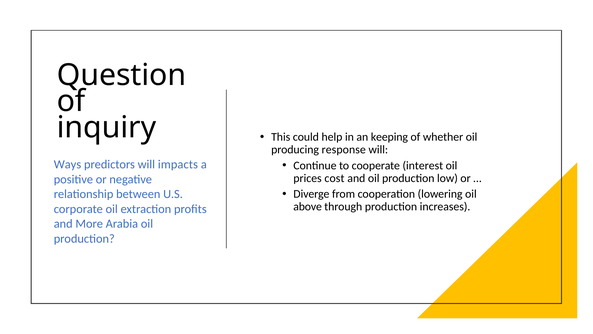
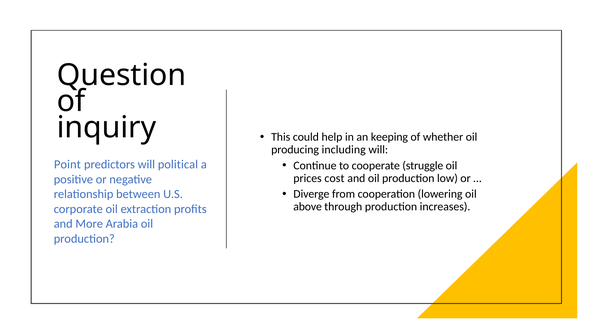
response: response -> including
Ways: Ways -> Point
impacts: impacts -> political
interest: interest -> struggle
